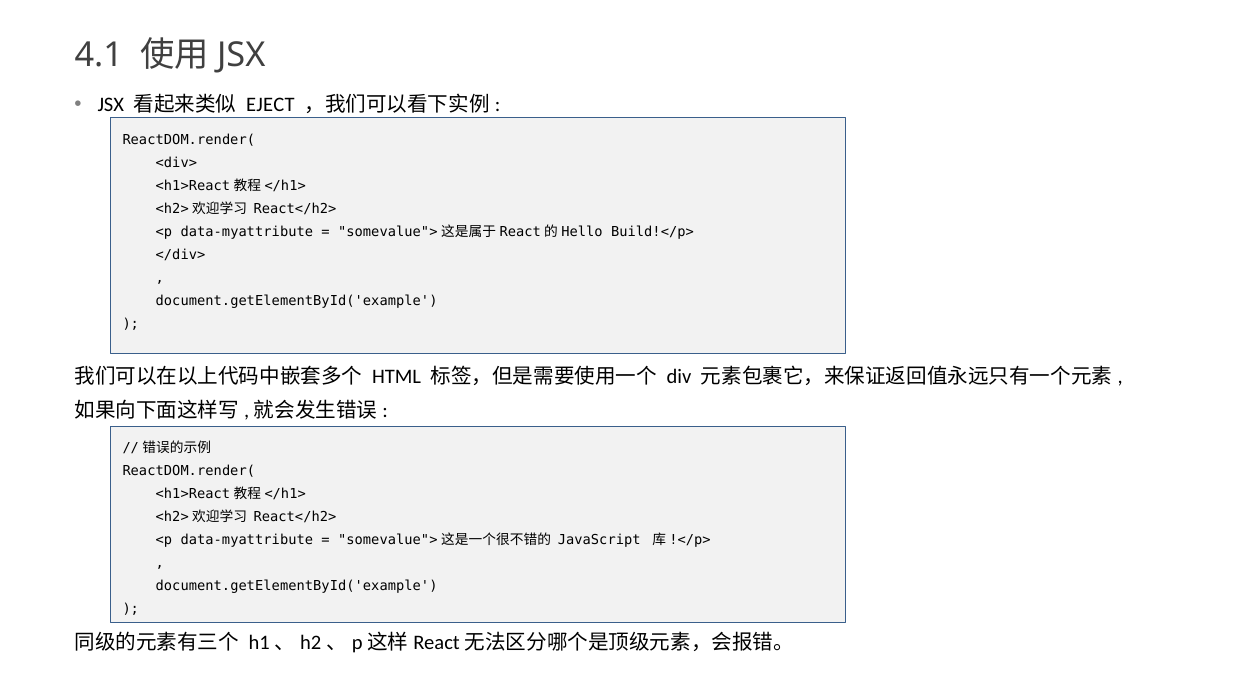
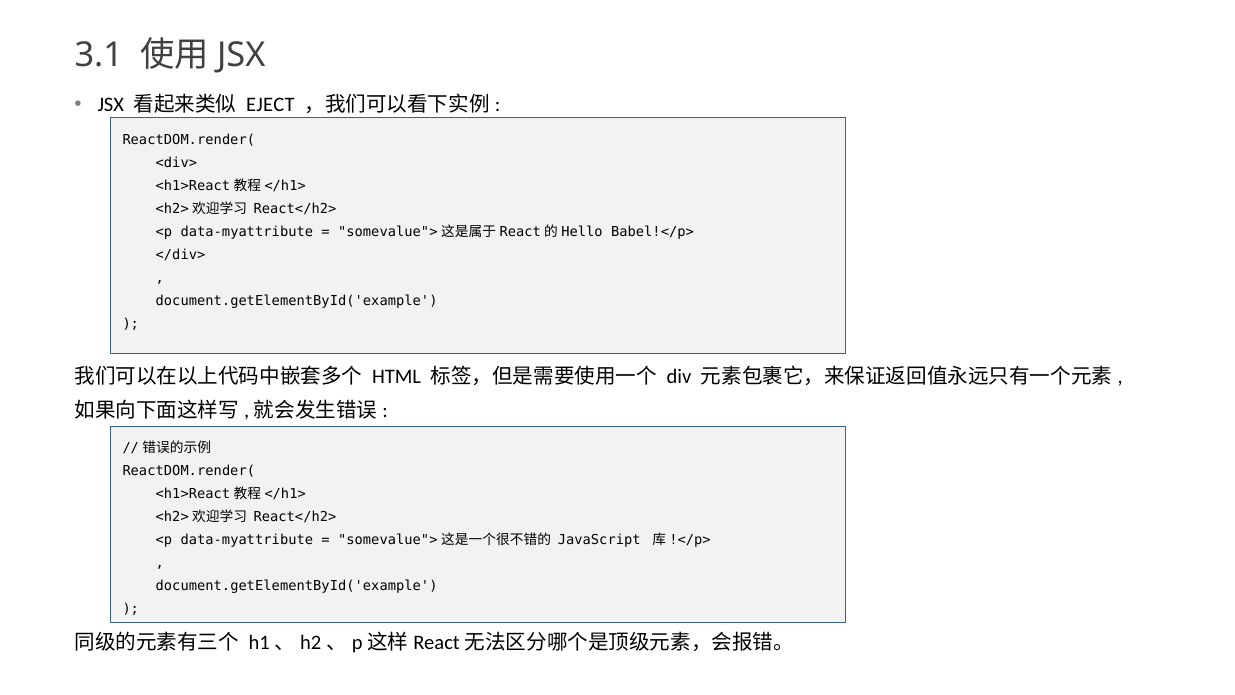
4.1: 4.1 -> 3.1
Build!</p>: Build!</p> -> Babel!</p>
